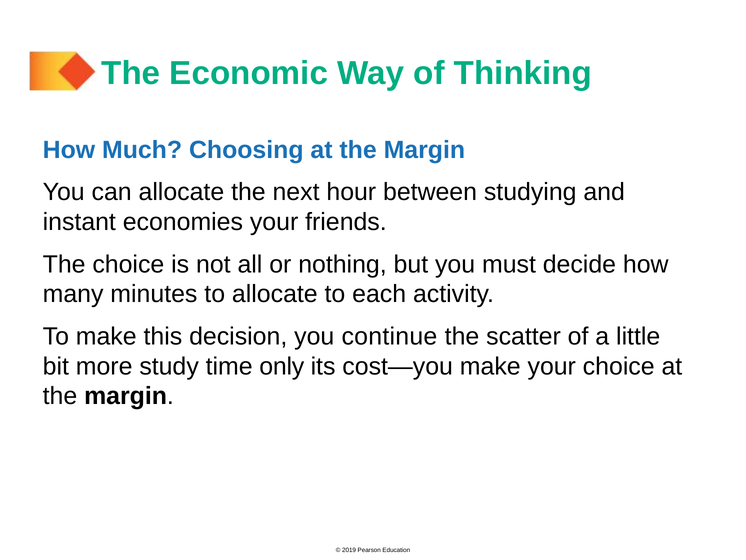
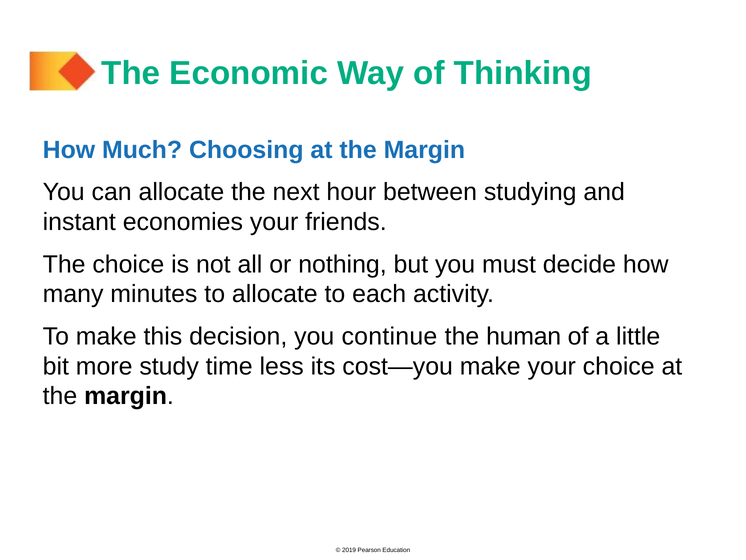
scatter: scatter -> human
only: only -> less
